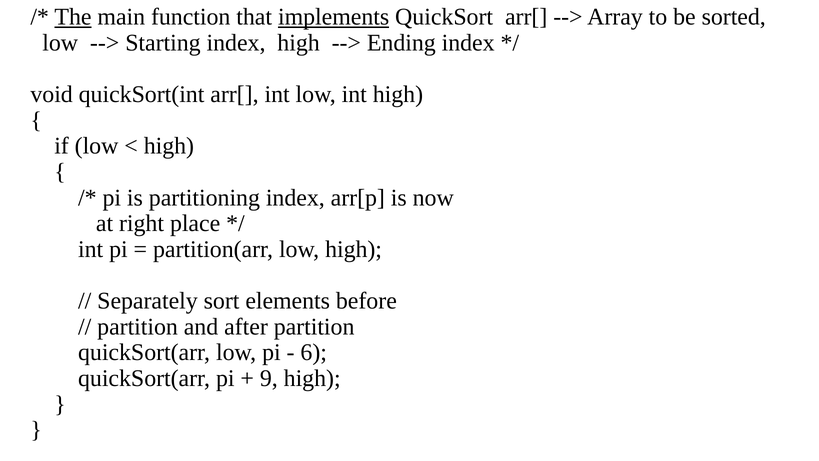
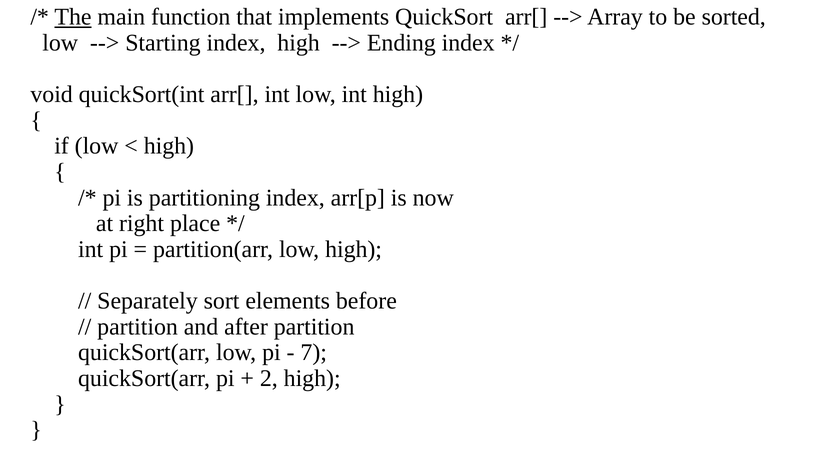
implements underline: present -> none
6: 6 -> 7
9: 9 -> 2
